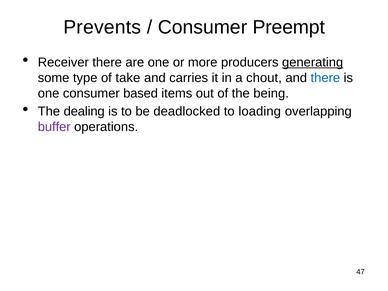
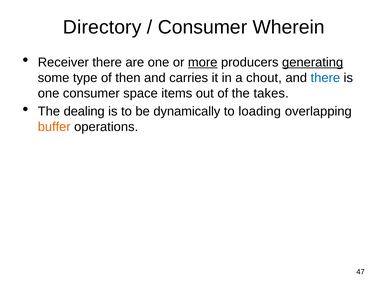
Prevents: Prevents -> Directory
Preempt: Preempt -> Wherein
more underline: none -> present
take: take -> then
based: based -> space
being: being -> takes
deadlocked: deadlocked -> dynamically
buffer colour: purple -> orange
